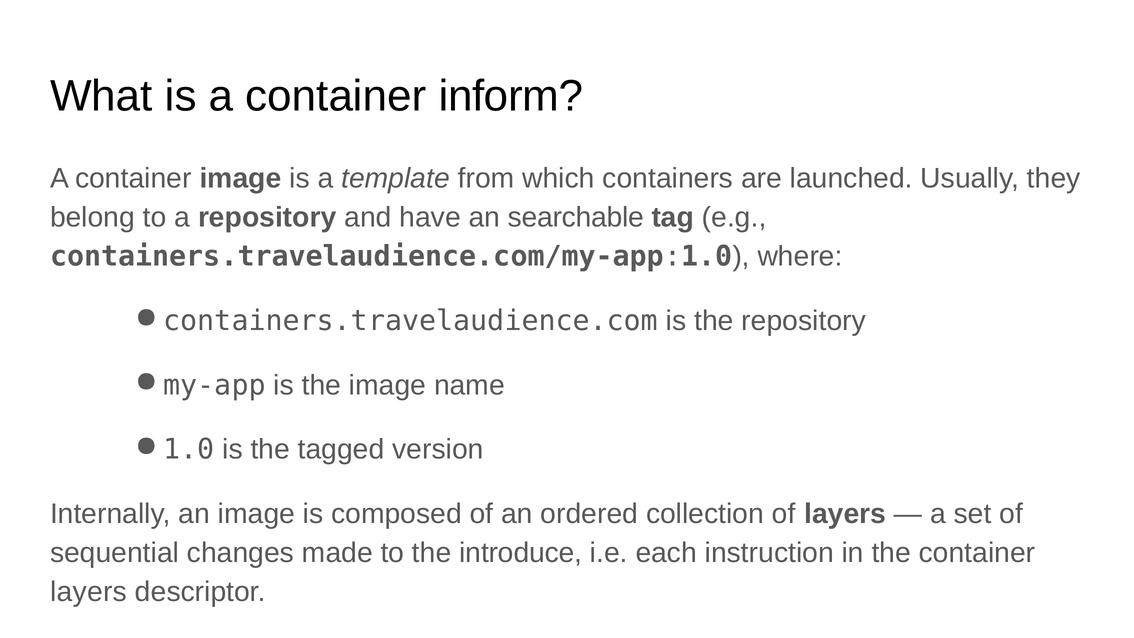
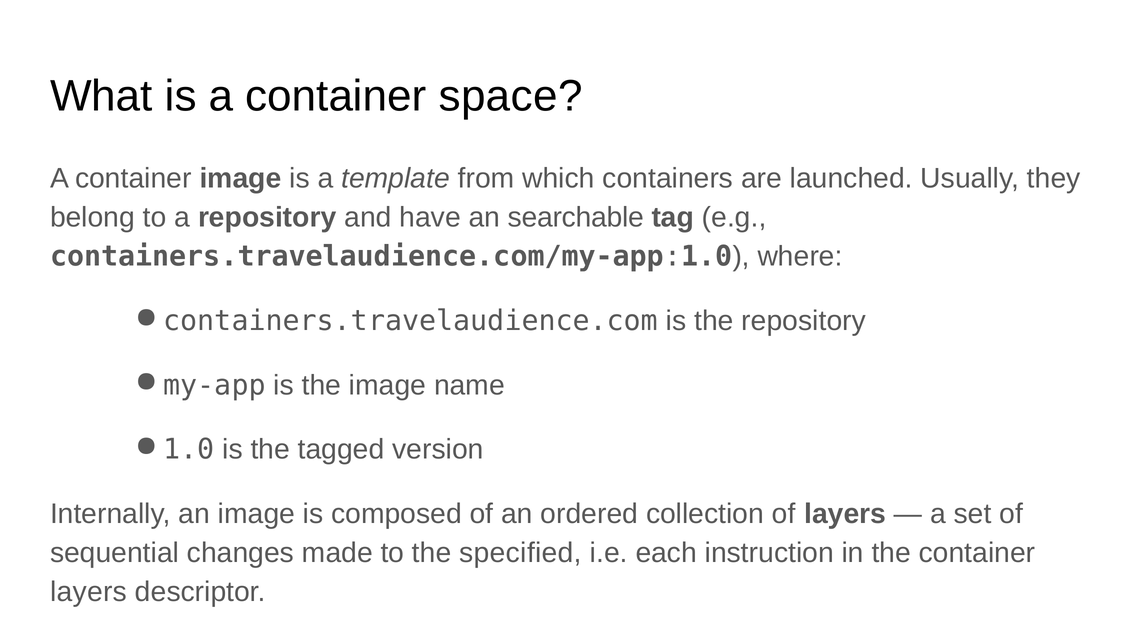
inform: inform -> space
introduce: introduce -> specified
